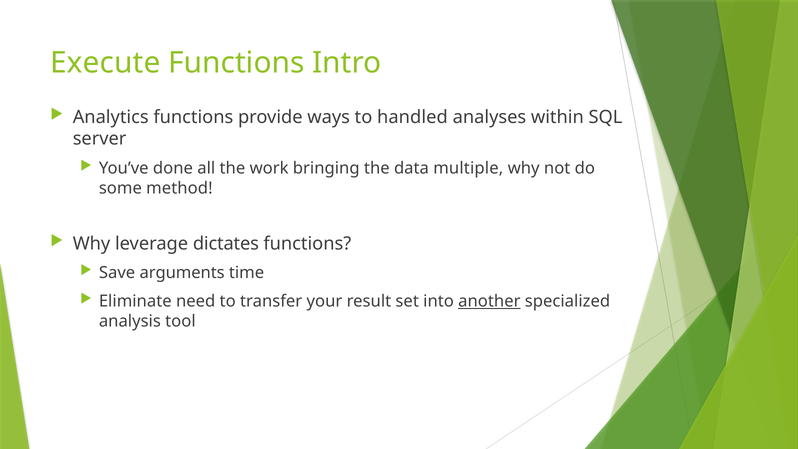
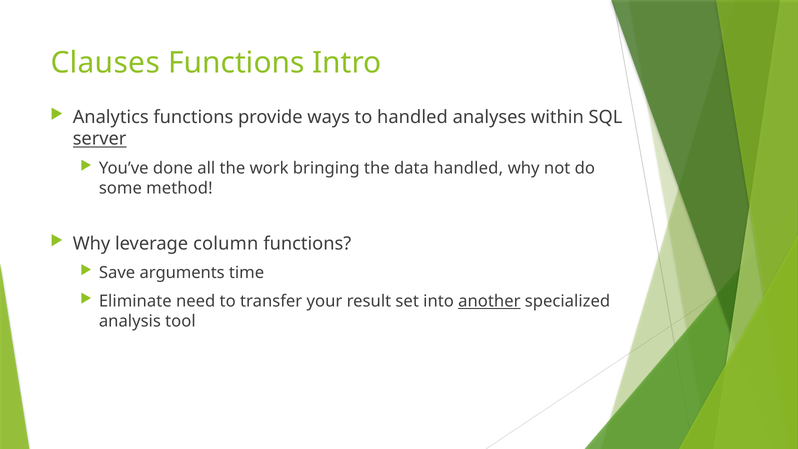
Execute: Execute -> Clauses
server underline: none -> present
data multiple: multiple -> handled
dictates: dictates -> column
